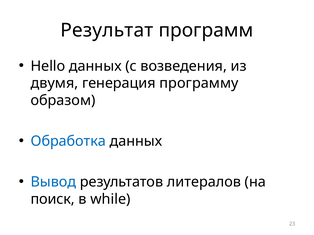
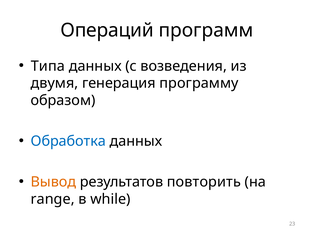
Результат: Результат -> Операций
Hello: Hello -> Типа
Вывод colour: blue -> orange
литералов: литералов -> повторить
поиск: поиск -> range
